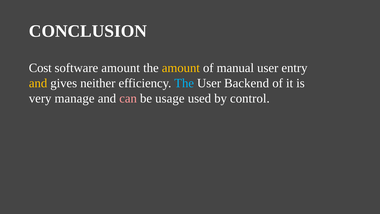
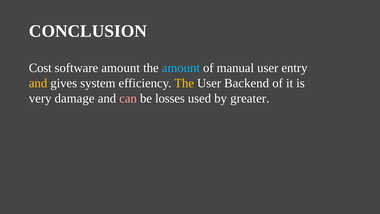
amount at (181, 68) colour: yellow -> light blue
neither: neither -> system
The at (184, 83) colour: light blue -> yellow
manage: manage -> damage
usage: usage -> losses
control: control -> greater
